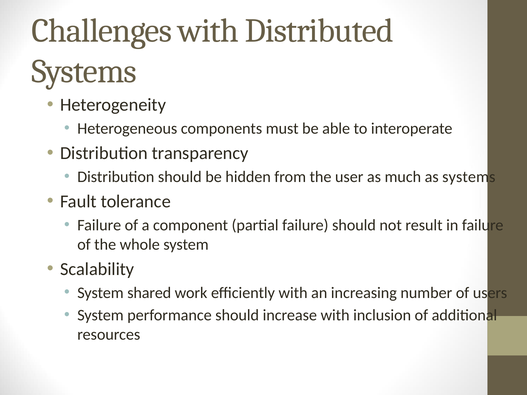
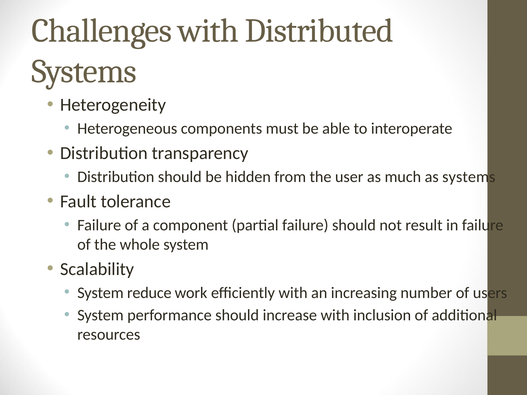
shared: shared -> reduce
